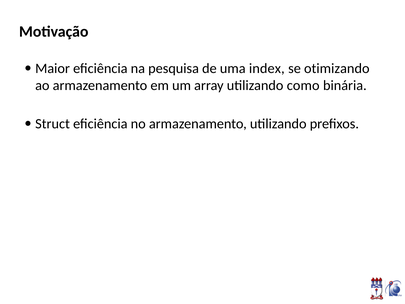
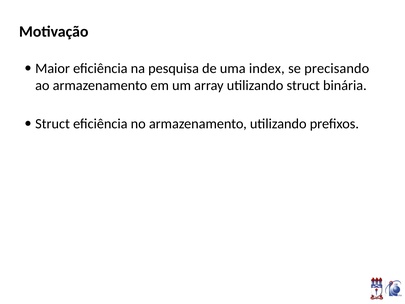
otimizando: otimizando -> precisando
utilizando como: como -> struct
